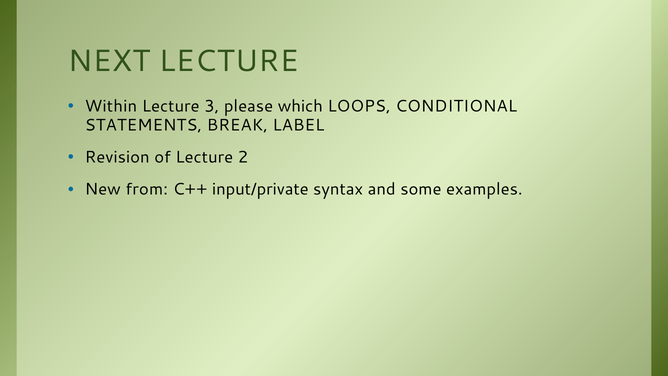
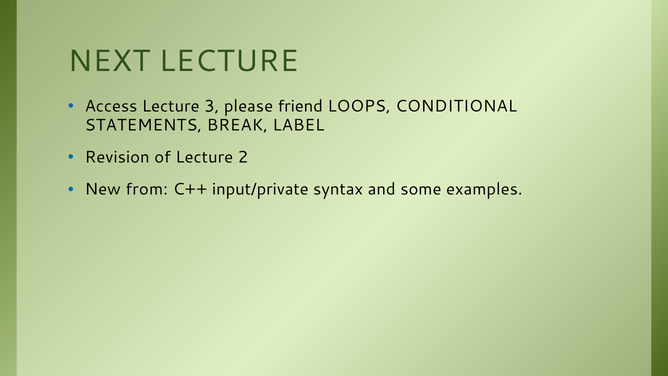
Within: Within -> Access
which: which -> friend
